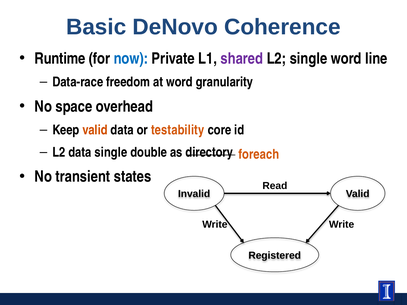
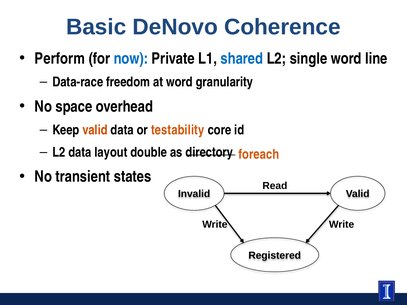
Runtime: Runtime -> Perform
shared colour: purple -> blue
data single: single -> layout
